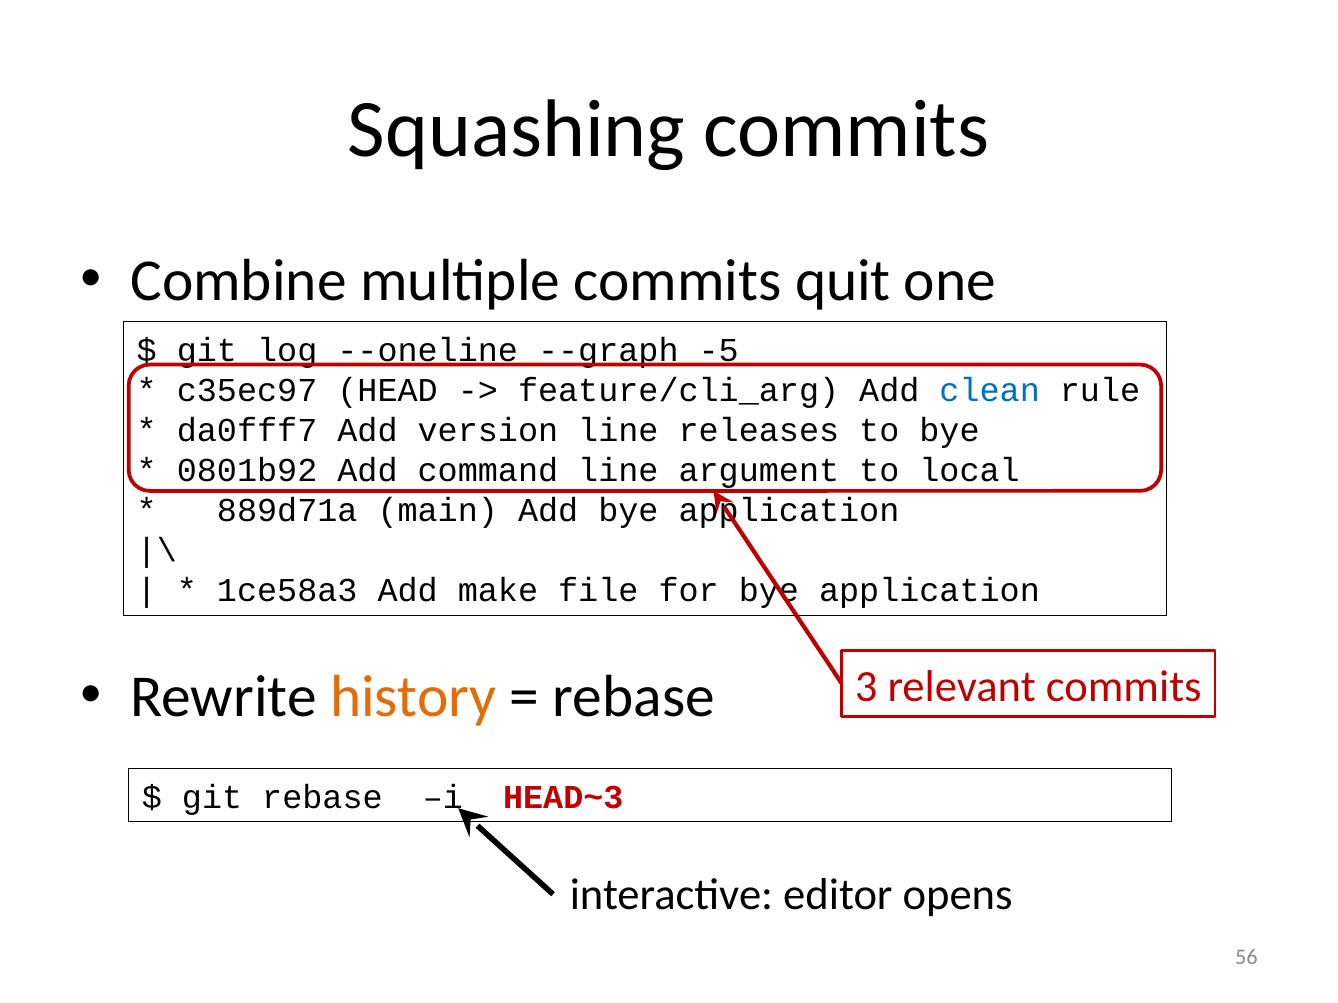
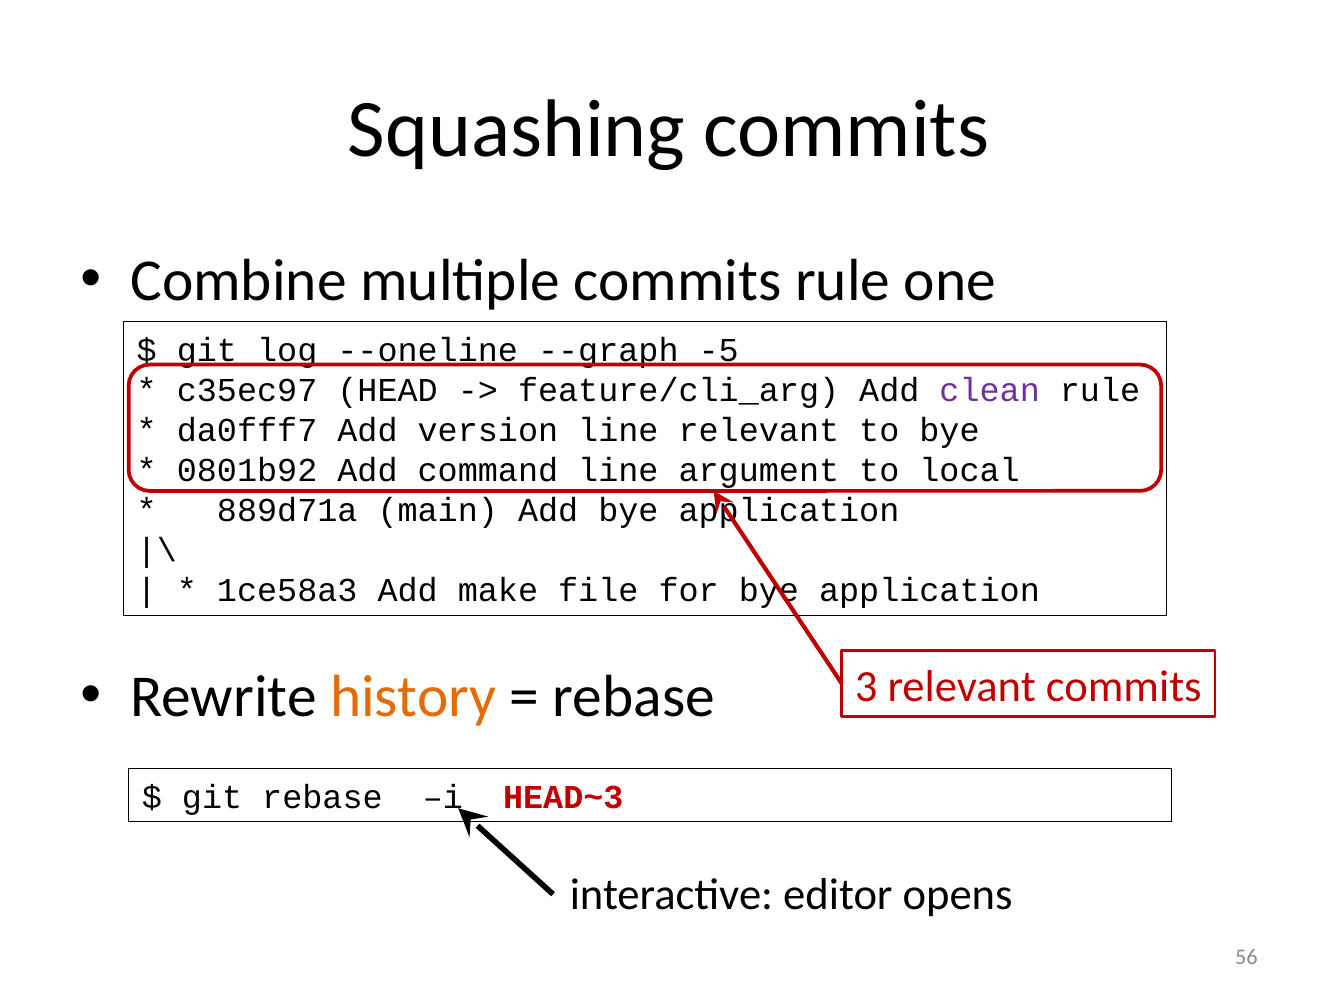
commits quit: quit -> rule
clean colour: blue -> purple
line releases: releases -> relevant
